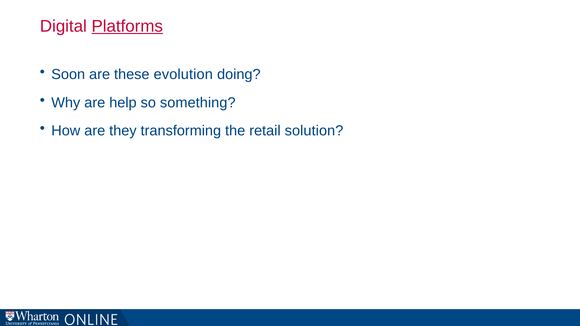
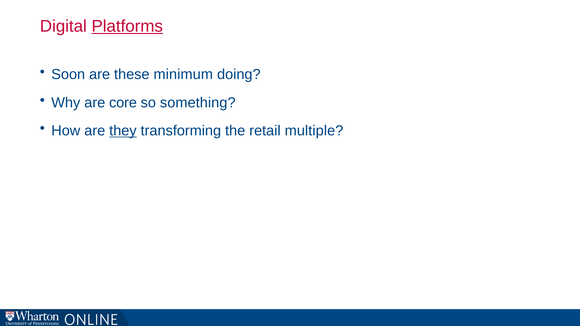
evolution: evolution -> minimum
help: help -> core
they underline: none -> present
solution: solution -> multiple
